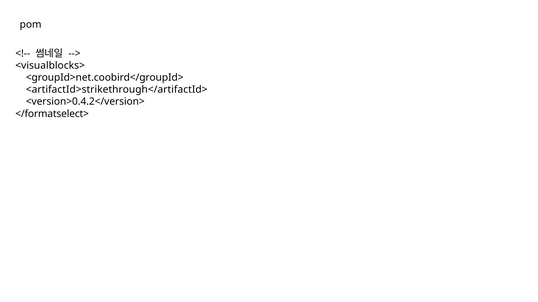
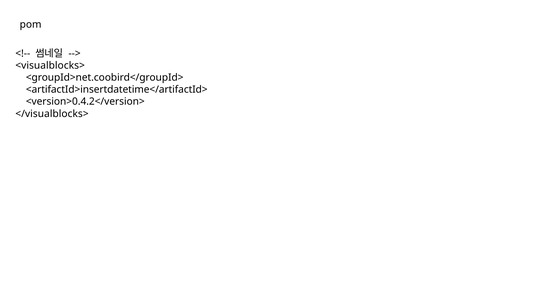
<artifactId>strikethrough</artifactId>: <artifactId>strikethrough</artifactId> -> <artifactId>insertdatetime</artifactId>
</formatselect>: </formatselect> -> </visualblocks>
